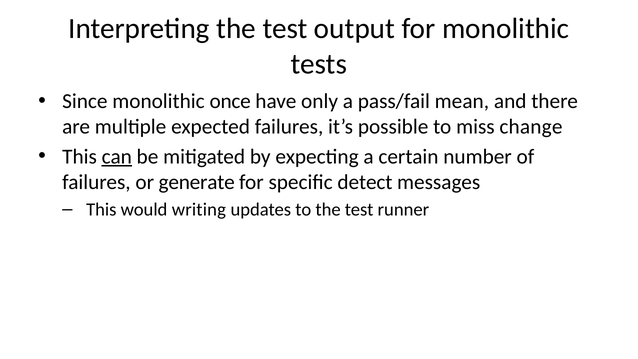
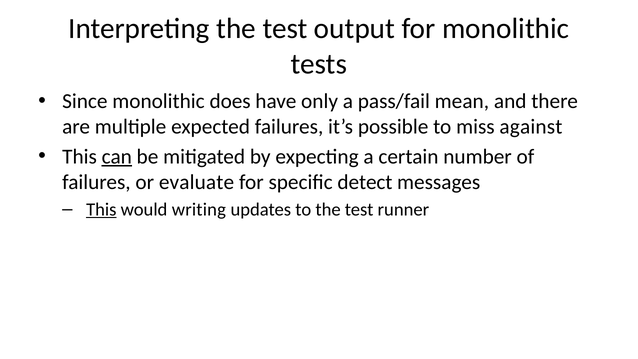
once: once -> does
change: change -> against
generate: generate -> evaluate
This at (101, 209) underline: none -> present
